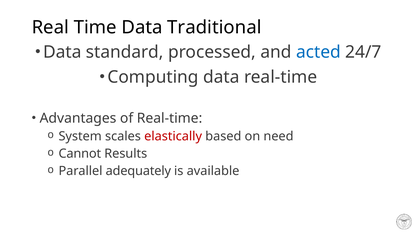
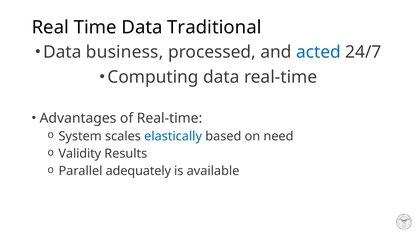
standard: standard -> business
elastically colour: red -> blue
Cannot: Cannot -> Validity
